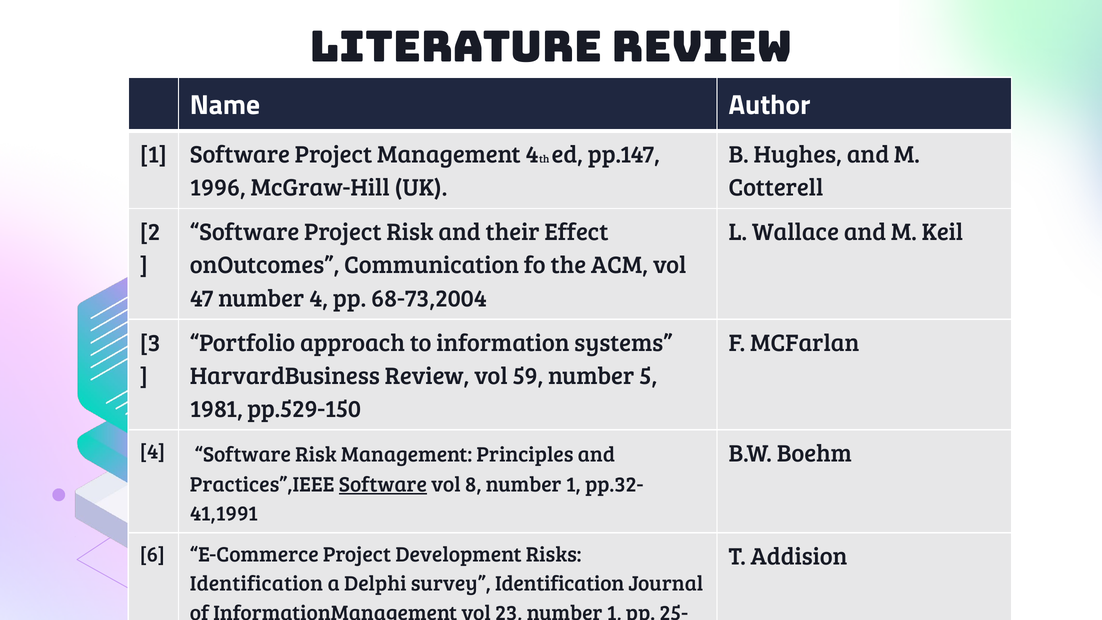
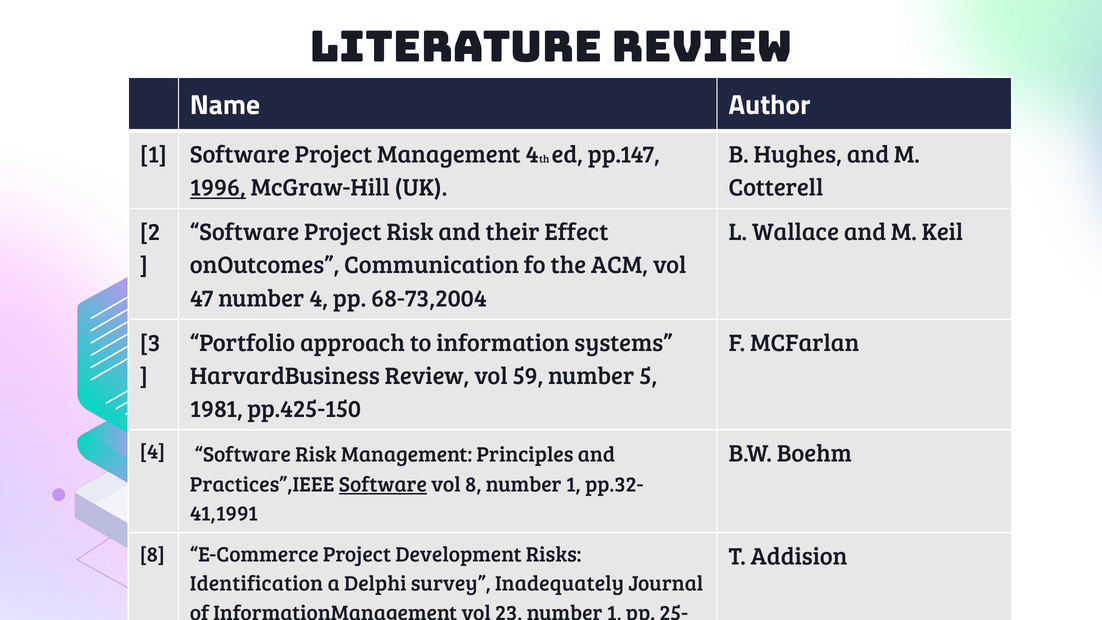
1996 underline: none -> present
pp.529-150: pp.529-150 -> pp.425-150
6 at (152, 554): 6 -> 8
survey Identification: Identification -> Inadequately
